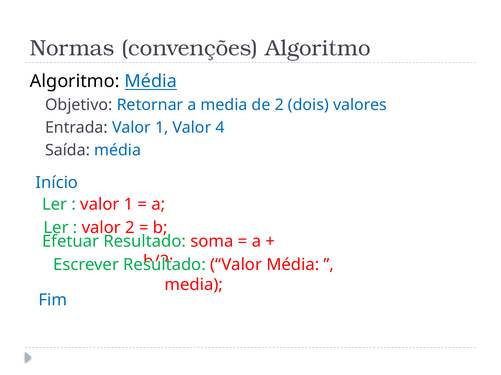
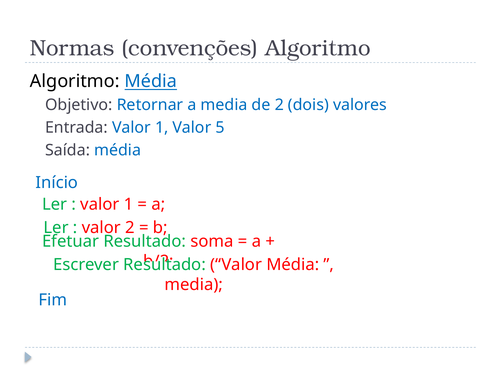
4: 4 -> 5
